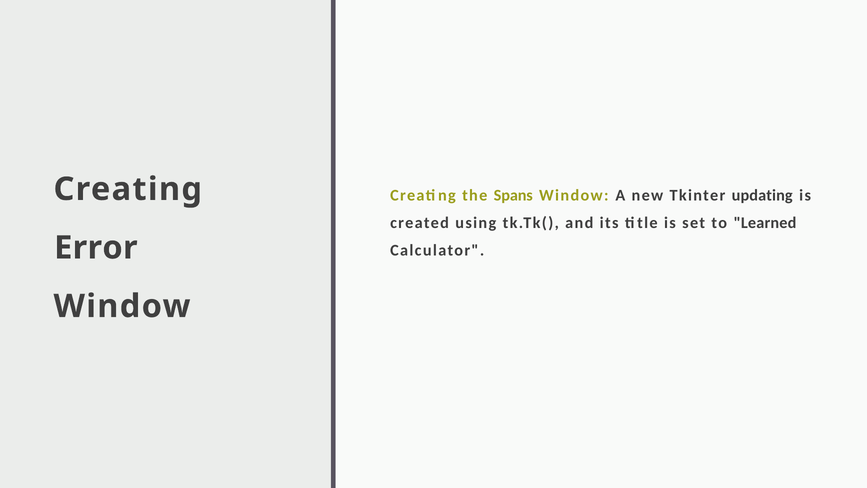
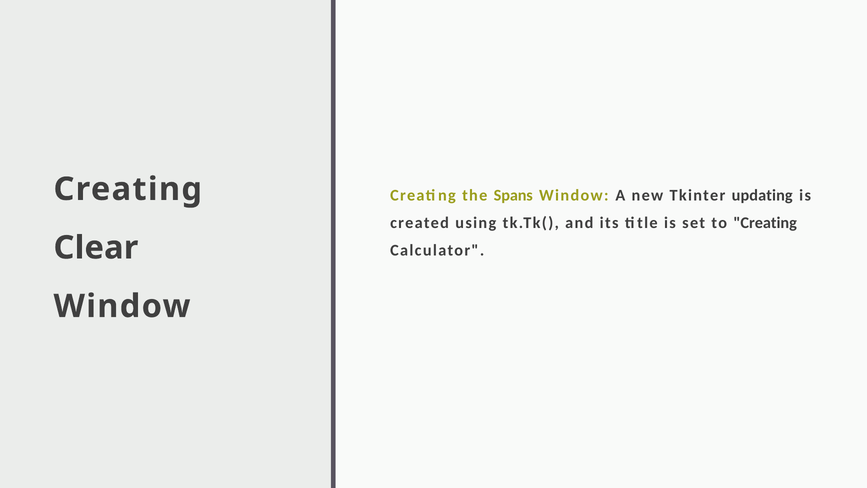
to Learned: Learned -> Creating
Error: Error -> Clear
